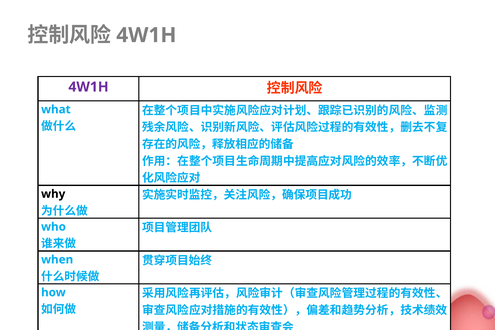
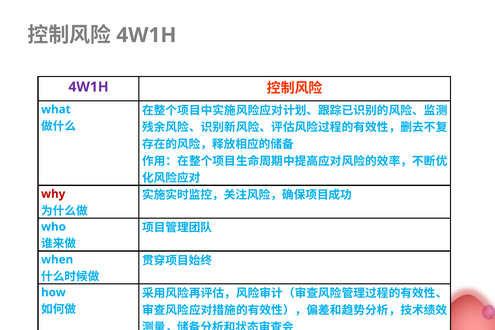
why colour: black -> red
